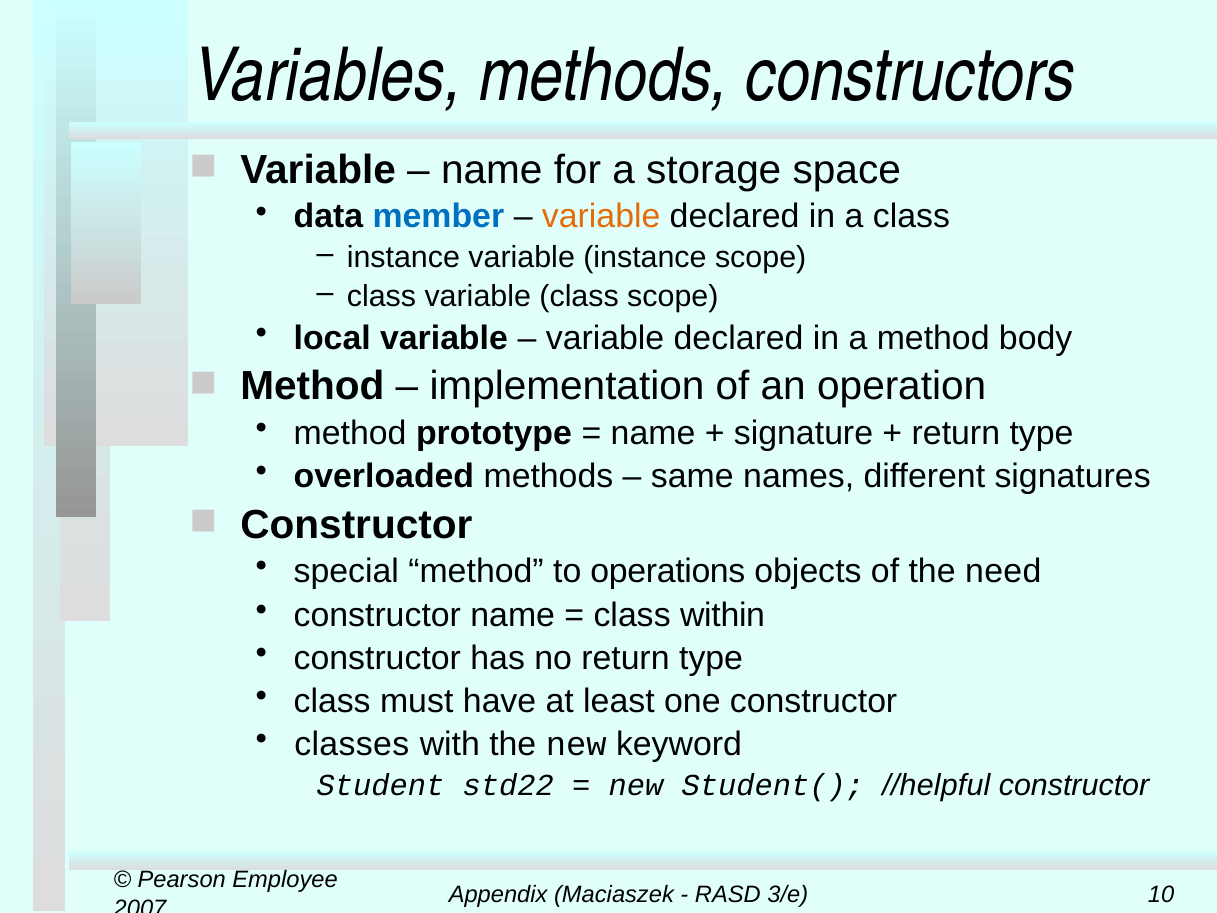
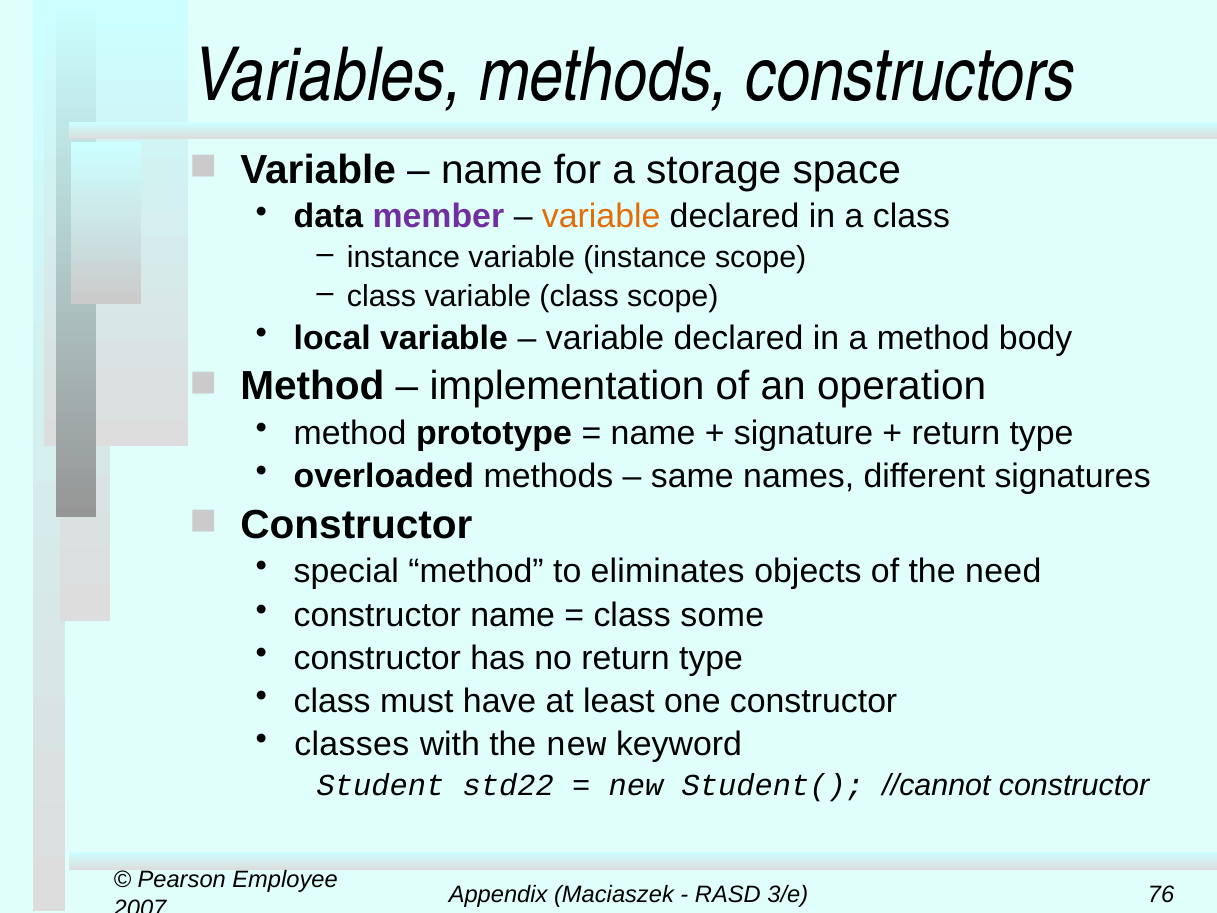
member colour: blue -> purple
operations: operations -> eliminates
within: within -> some
//helpful: //helpful -> //cannot
10: 10 -> 76
